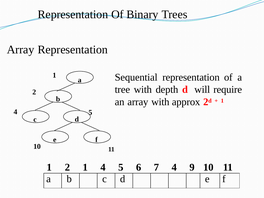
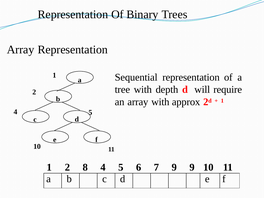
1 2 1: 1 -> 8
7 4: 4 -> 9
